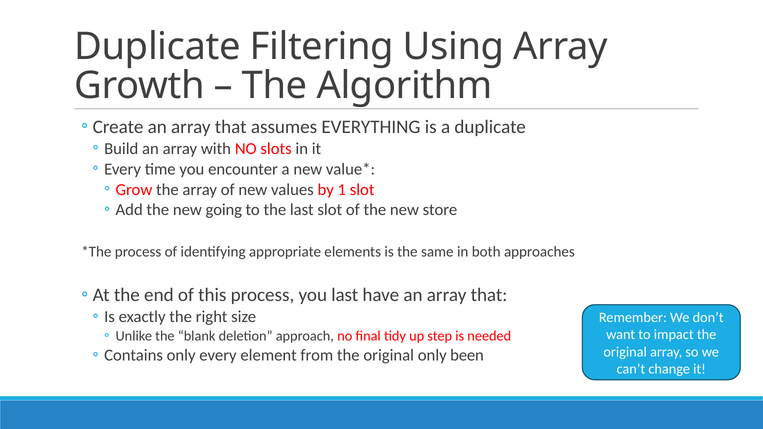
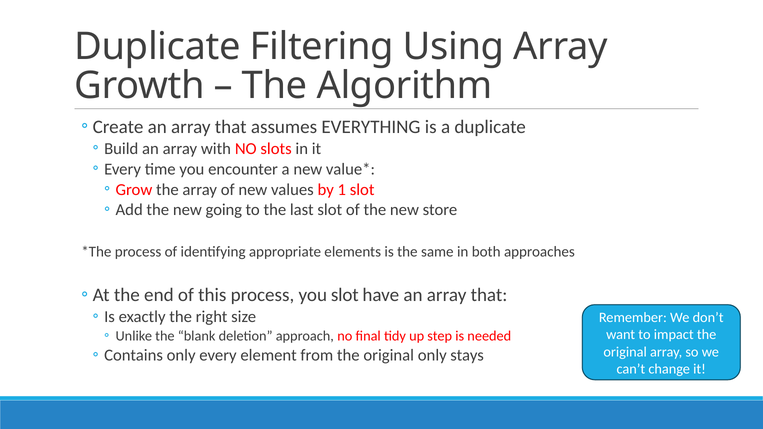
you last: last -> slot
been: been -> stays
